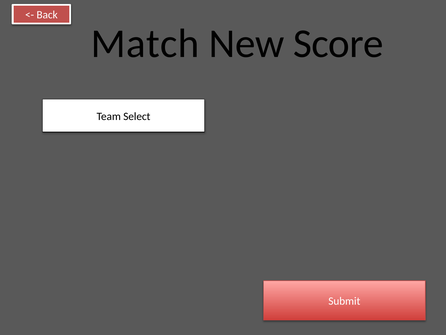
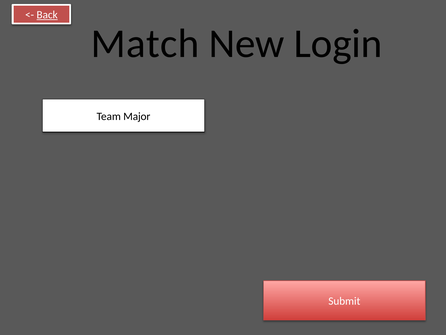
Back underline: none -> present
Score: Score -> Login
Select: Select -> Major
